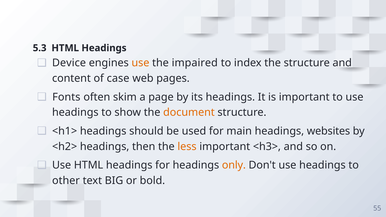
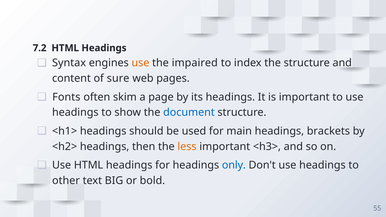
5.3: 5.3 -> 7.2
Device: Device -> Syntax
case: case -> sure
document colour: orange -> blue
websites: websites -> brackets
only colour: orange -> blue
